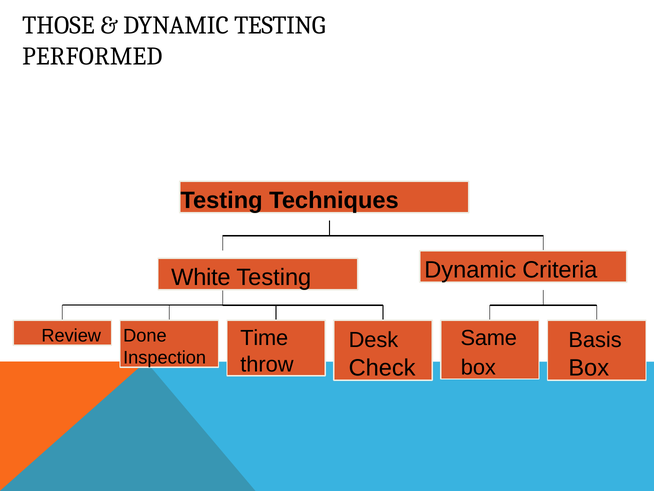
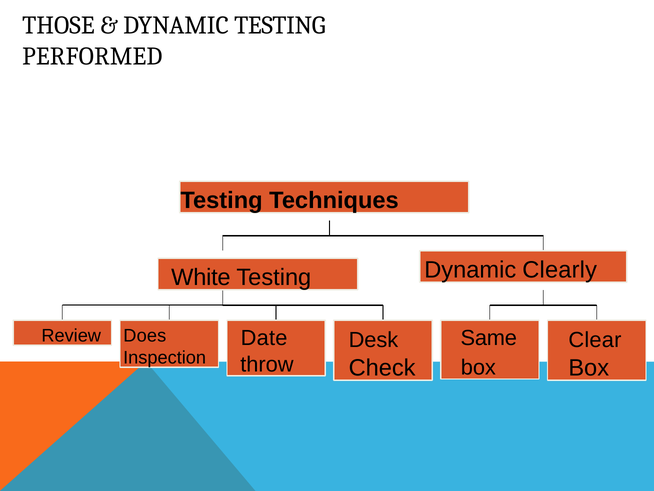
Criteria: Criteria -> Clearly
Done: Done -> Does
Time: Time -> Date
Basis: Basis -> Clear
